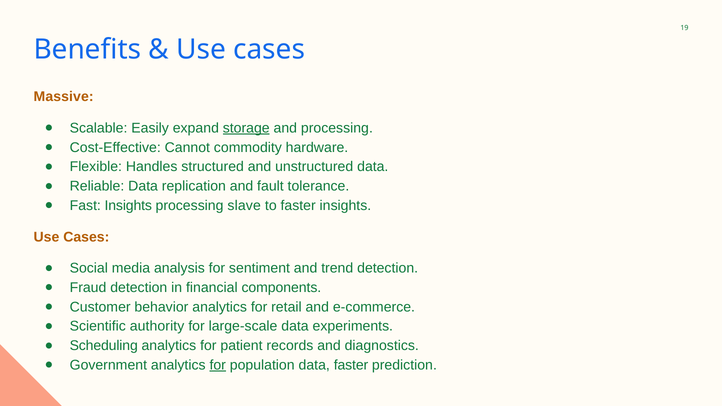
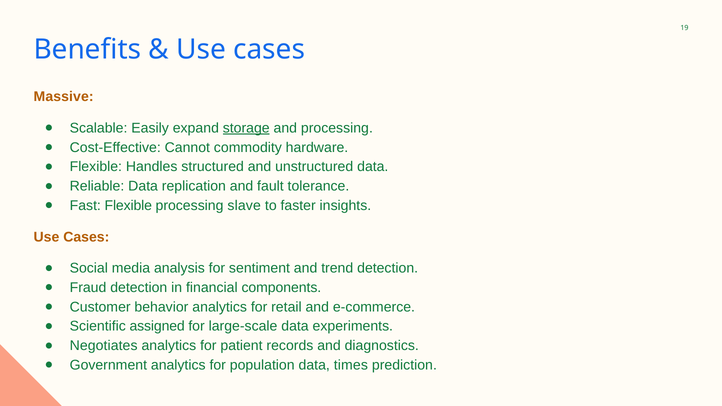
Fast Insights: Insights -> Flexible
authority: authority -> assigned
Scheduling: Scheduling -> Negotiates
for at (218, 365) underline: present -> none
data faster: faster -> times
